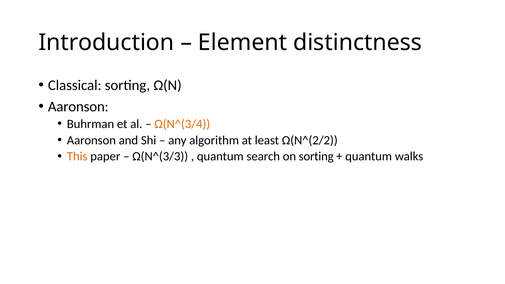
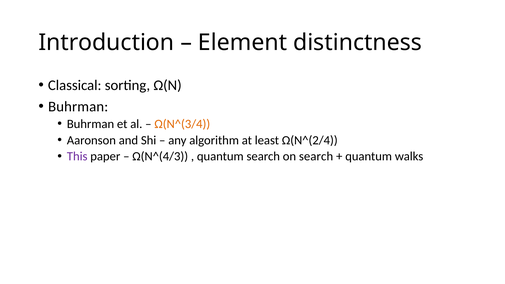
Aaronson at (78, 107): Aaronson -> Buhrman
Ω(N^(2/2: Ω(N^(2/2 -> Ω(N^(2/4
This colour: orange -> purple
Ω(N^(3/3: Ω(N^(3/3 -> Ω(N^(4/3
on sorting: sorting -> search
